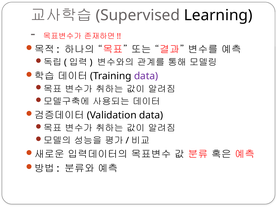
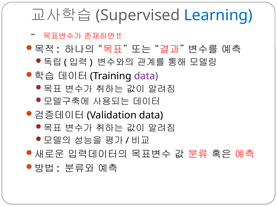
Learning colour: black -> blue
